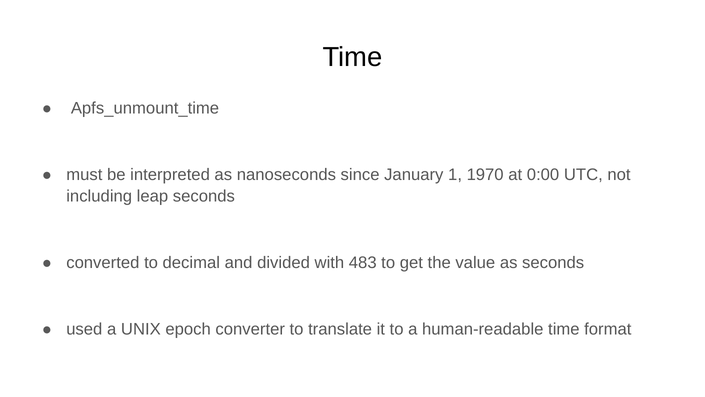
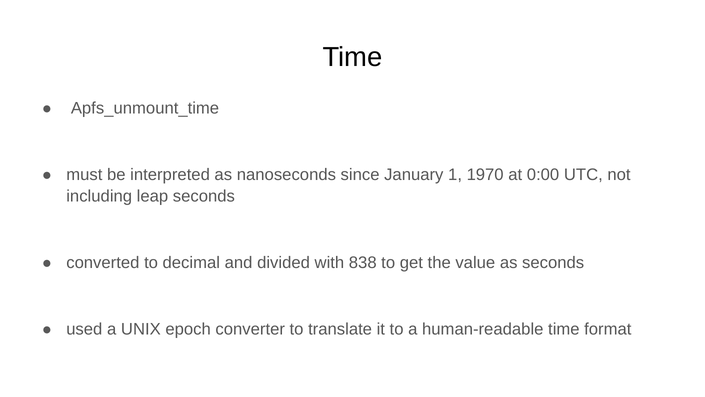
483: 483 -> 838
